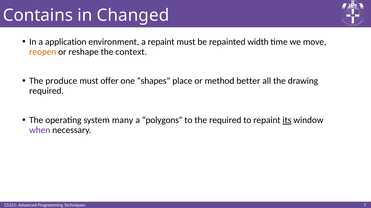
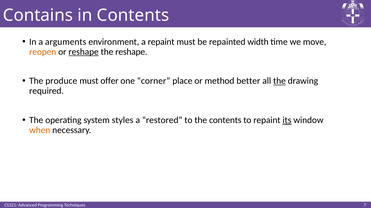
in Changed: Changed -> Contents
application: application -> arguments
reshape at (84, 52) underline: none -> present
the context: context -> reshape
shapes: shapes -> corner
the at (279, 81) underline: none -> present
many: many -> styles
polygons: polygons -> restored
the required: required -> contents
when colour: purple -> orange
